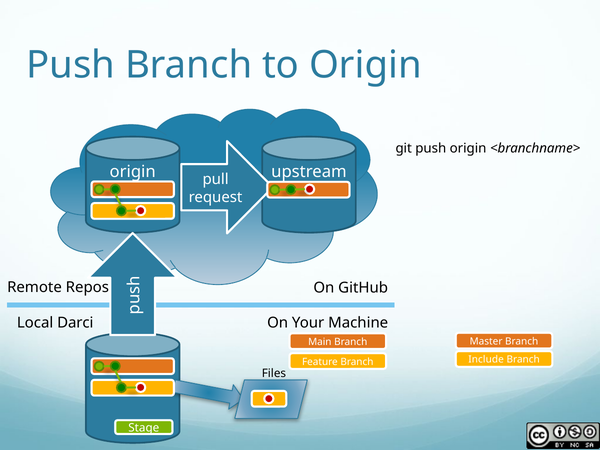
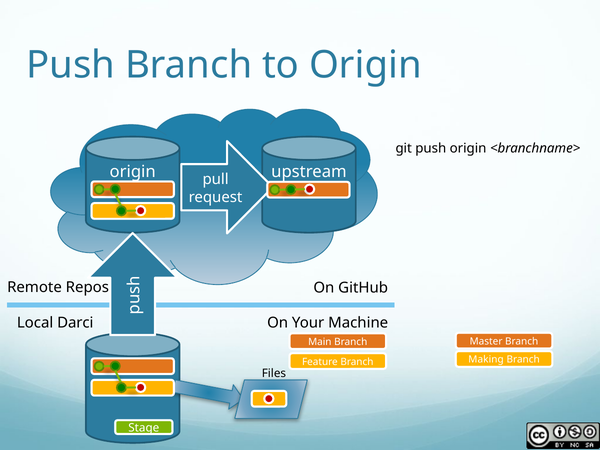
Include: Include -> Making
